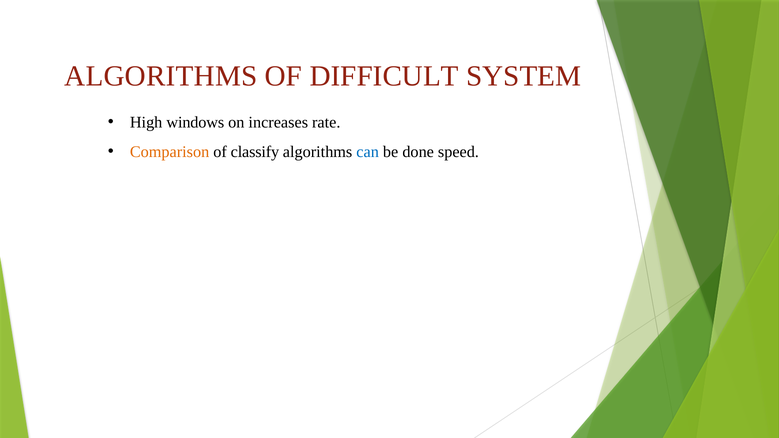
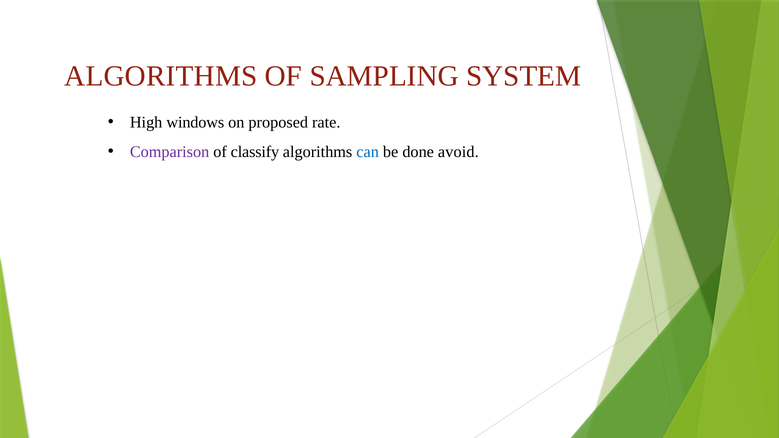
DIFFICULT: DIFFICULT -> SAMPLING
increases: increases -> proposed
Comparison colour: orange -> purple
speed: speed -> avoid
